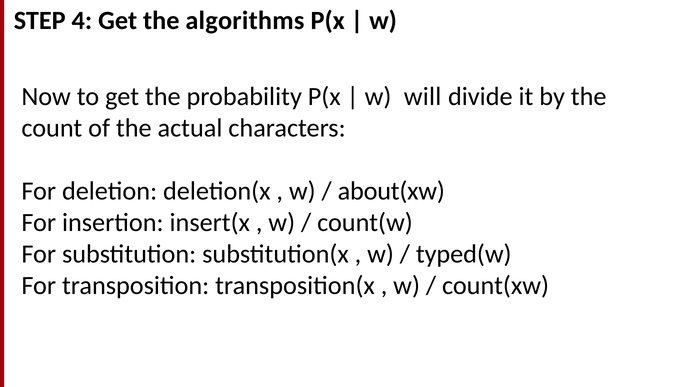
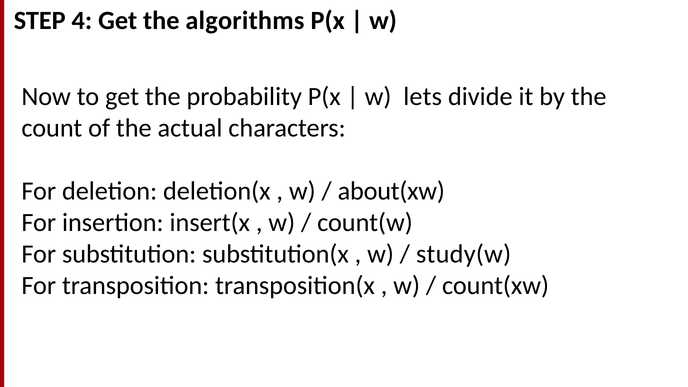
will: will -> lets
typed(w: typed(w -> study(w
